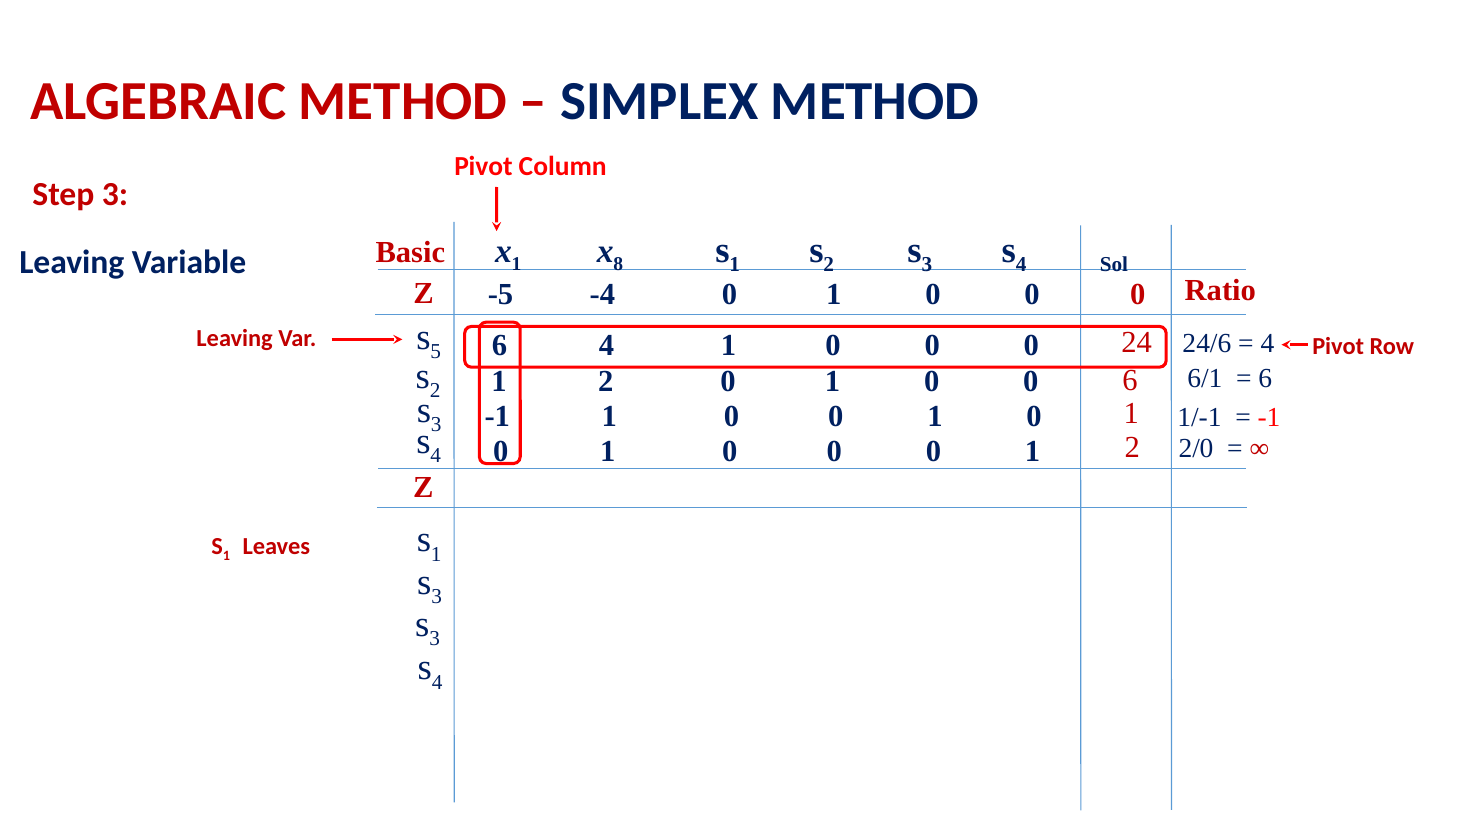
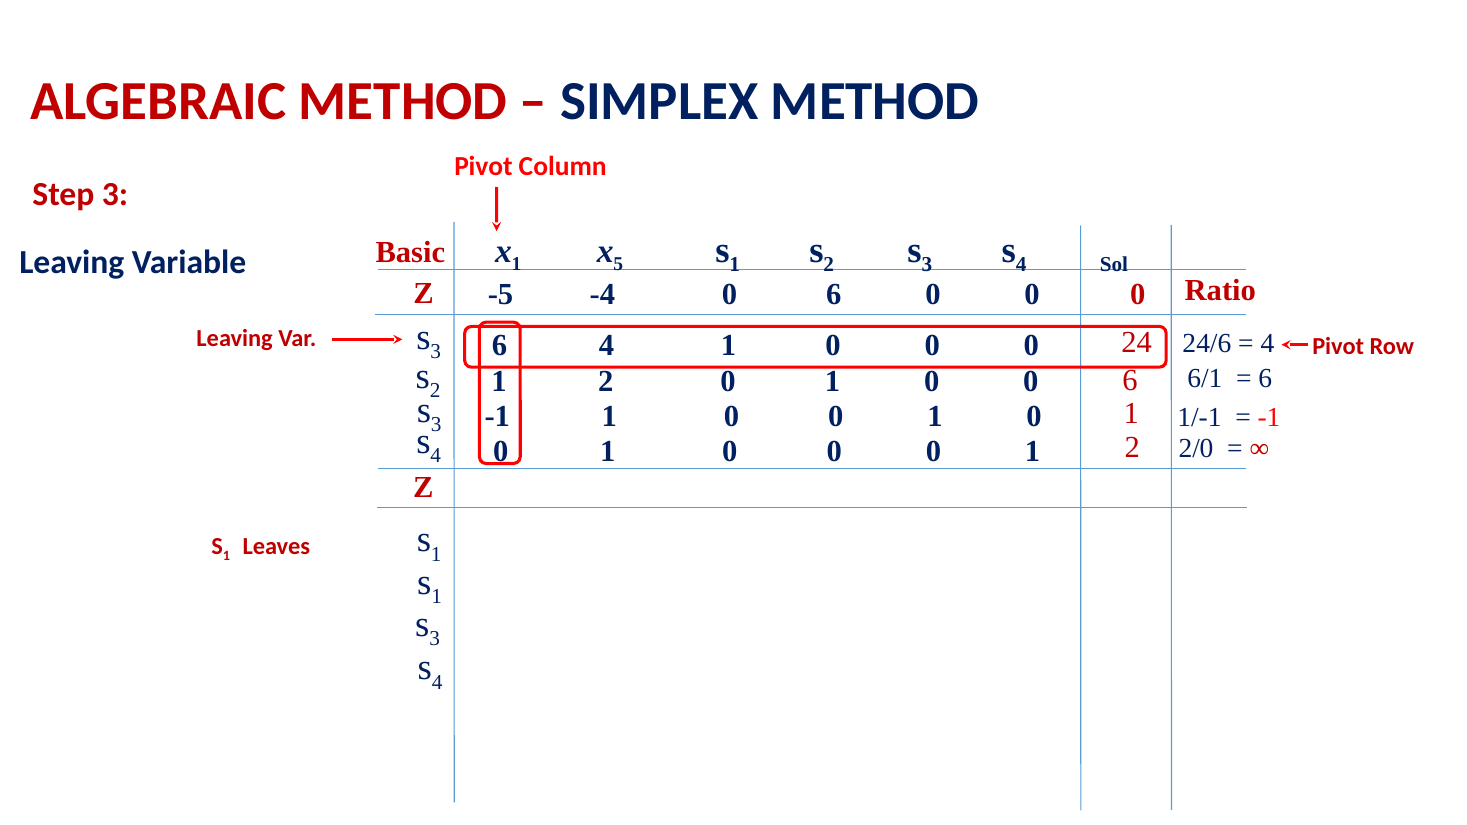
8: 8 -> 5
-4 0 1: 1 -> 6
5 at (436, 352): 5 -> 3
3 at (437, 597): 3 -> 1
